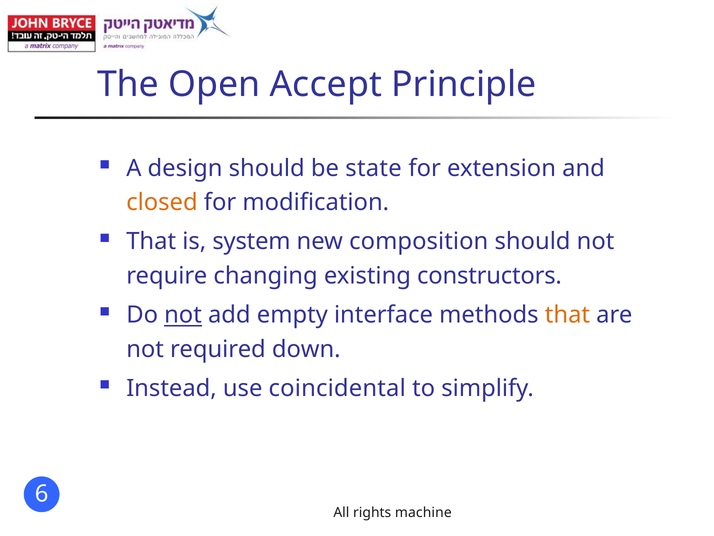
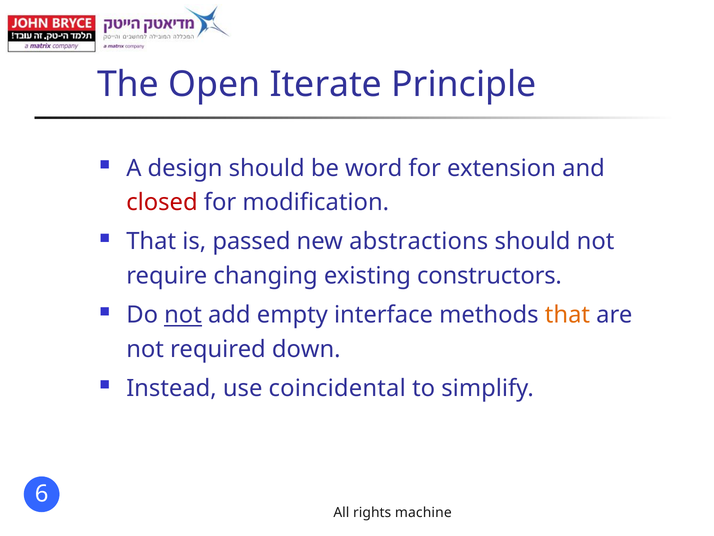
Accept: Accept -> Iterate
state: state -> word
closed colour: orange -> red
system: system -> passed
composition: composition -> abstractions
